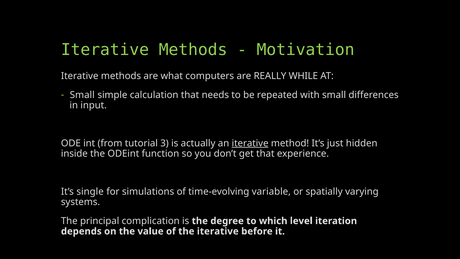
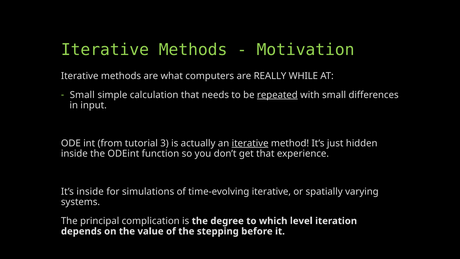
repeated underline: none -> present
It’s single: single -> inside
time-evolving variable: variable -> iterative
the iterative: iterative -> stepping
